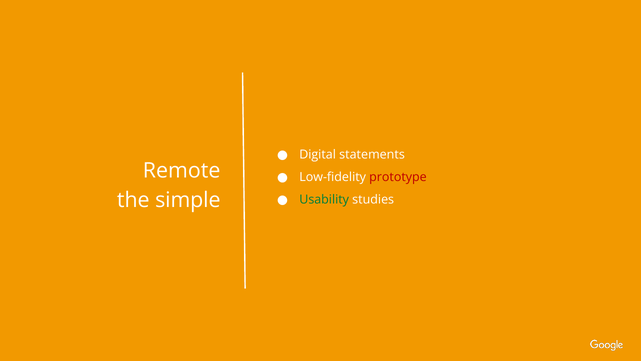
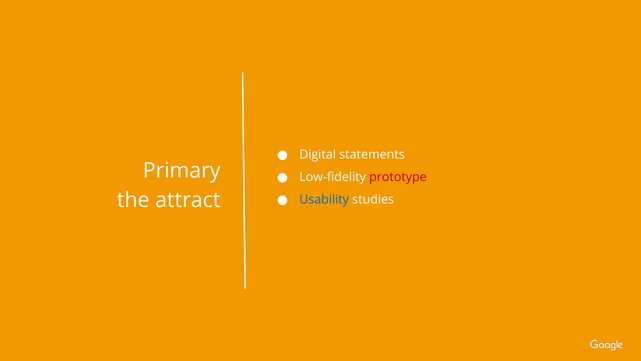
Remote: Remote -> Primary
simple: simple -> attract
Usability colour: green -> blue
